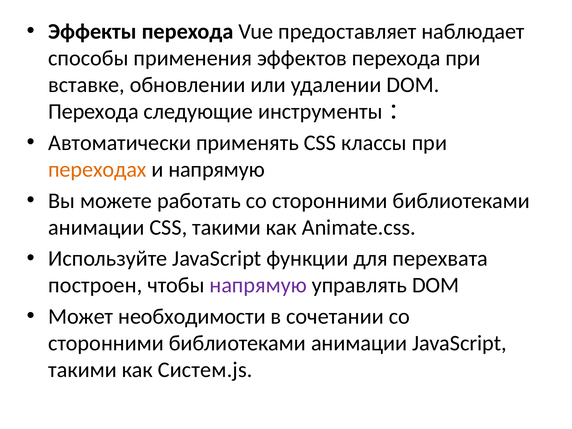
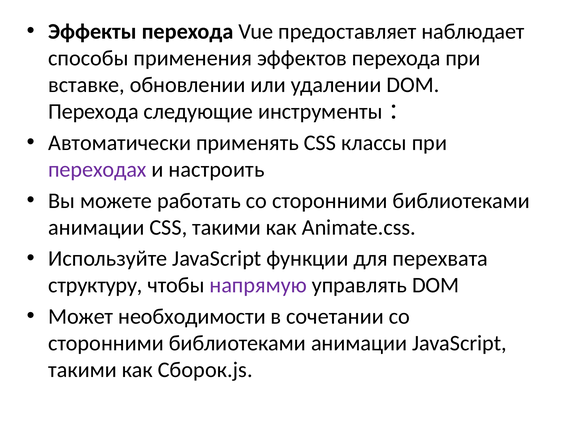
переходах colour: orange -> purple
и напрямую: напрямую -> настроить
построен: построен -> структуру
Систем.js: Систем.js -> Сборок.js
